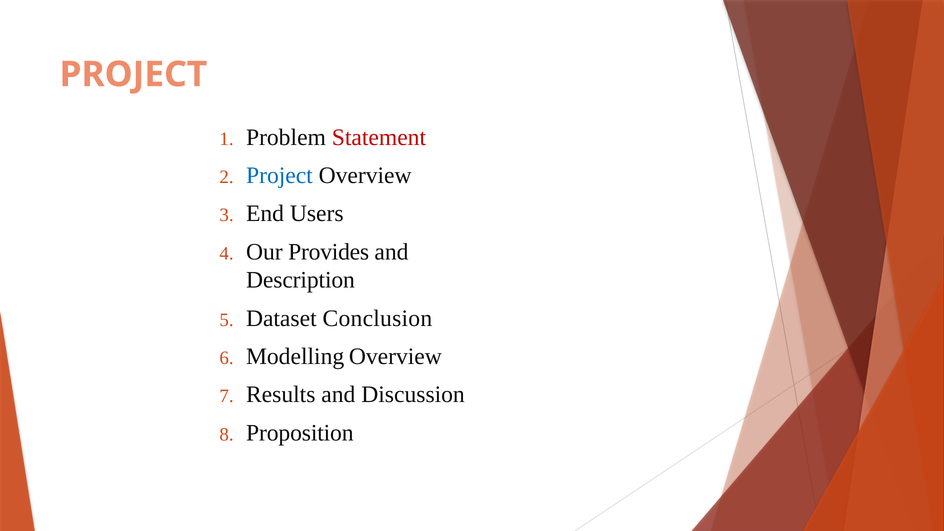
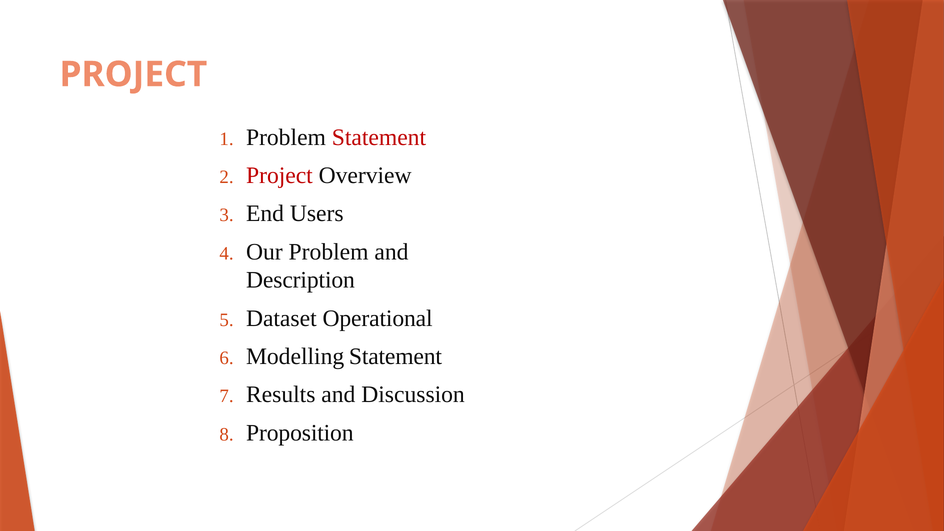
Project at (279, 176) colour: blue -> red
Our Provides: Provides -> Problem
Conclusion: Conclusion -> Operational
Modelling Overview: Overview -> Statement
